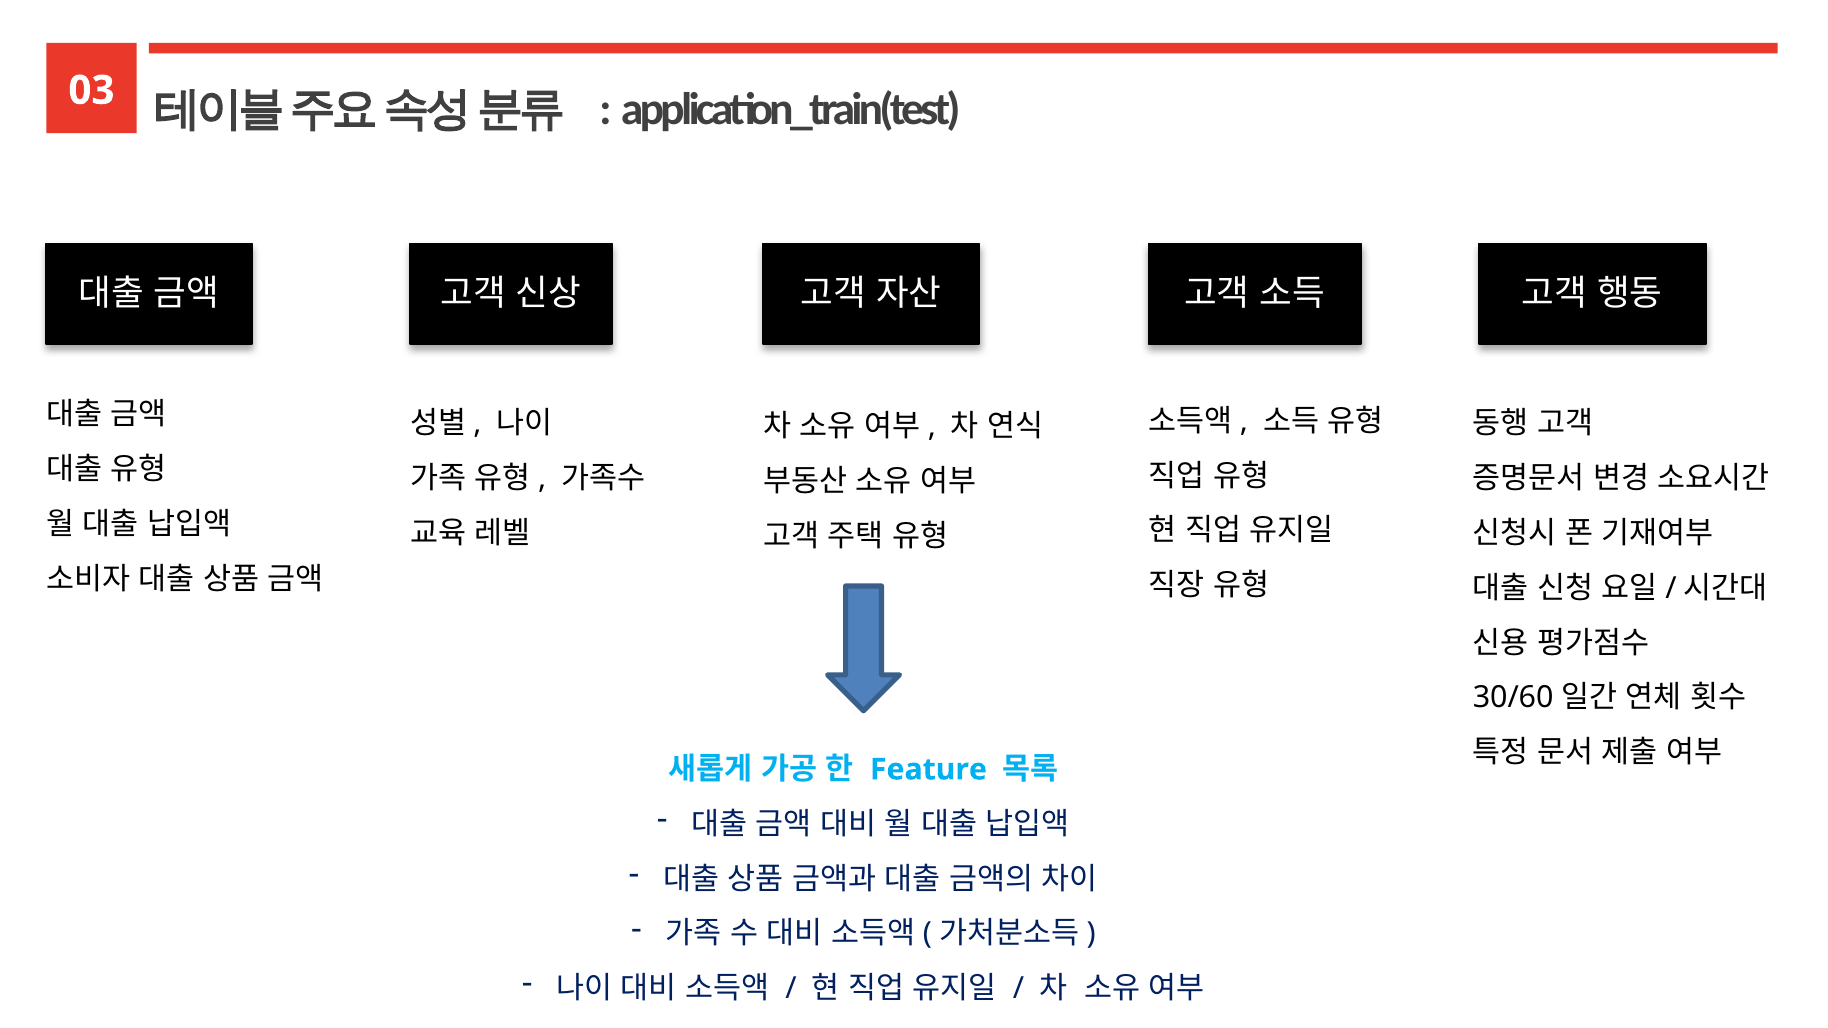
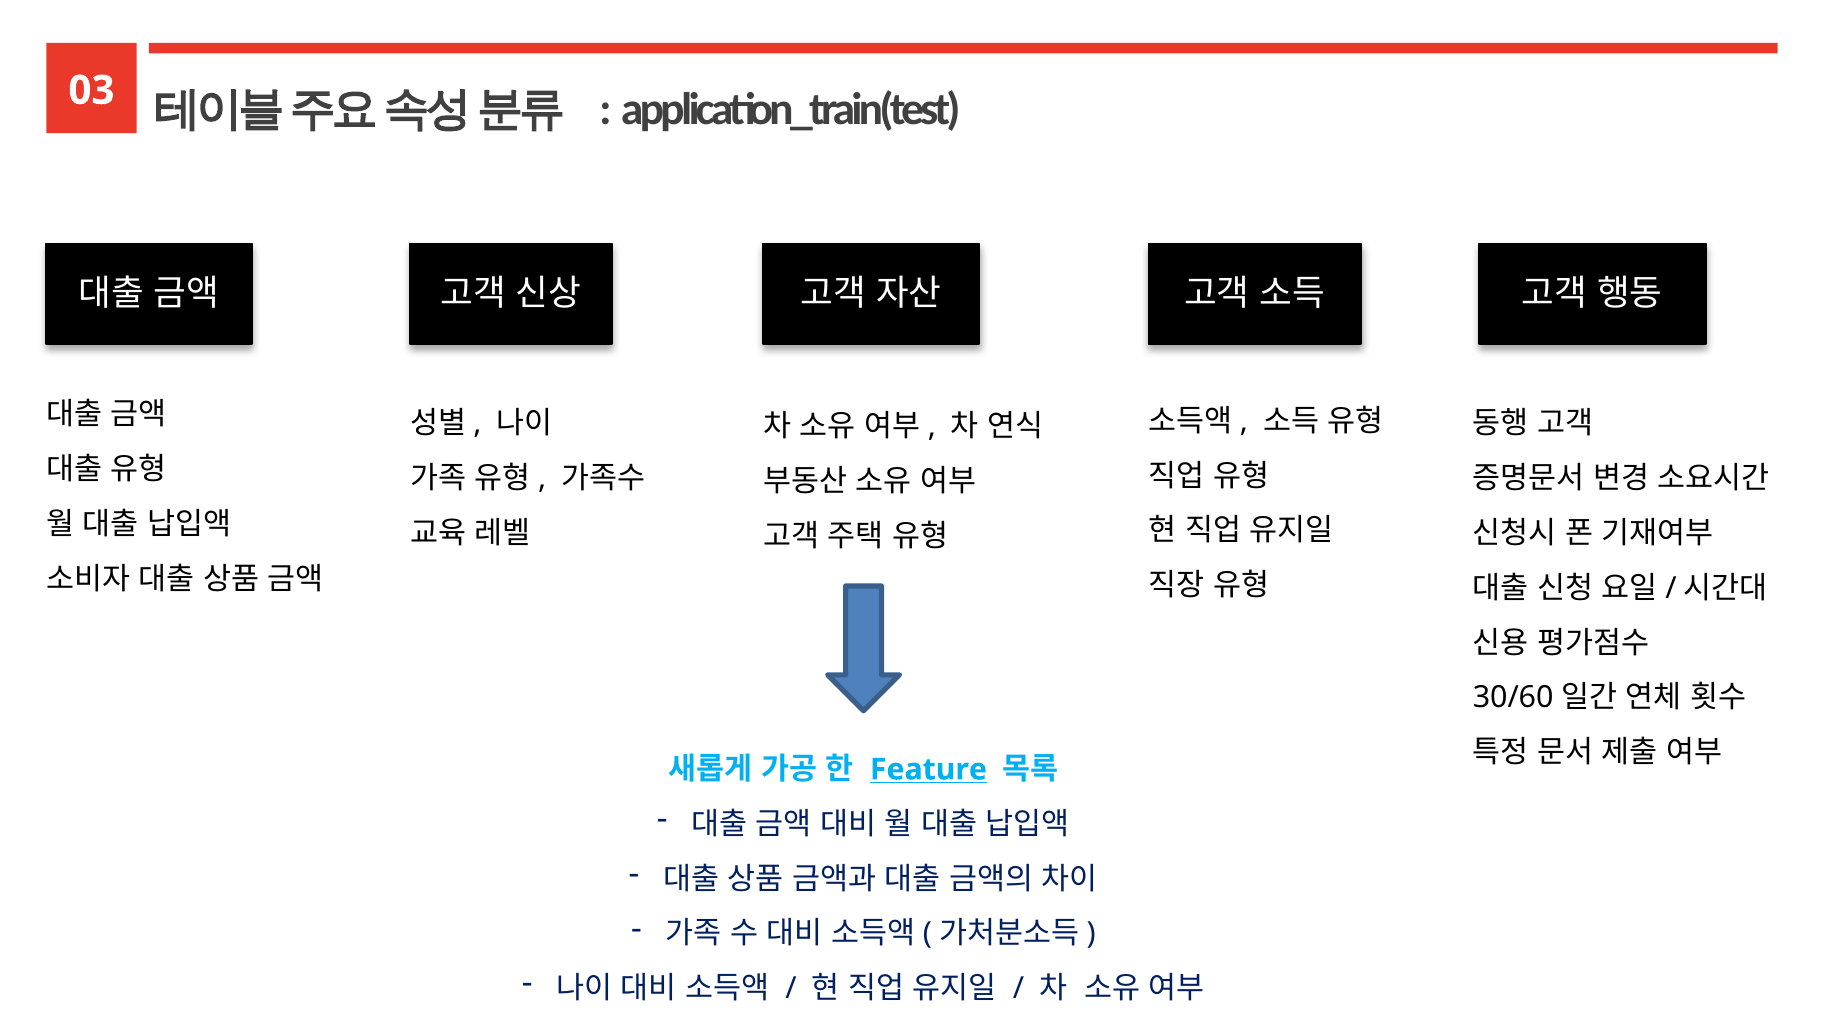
Feature underline: none -> present
